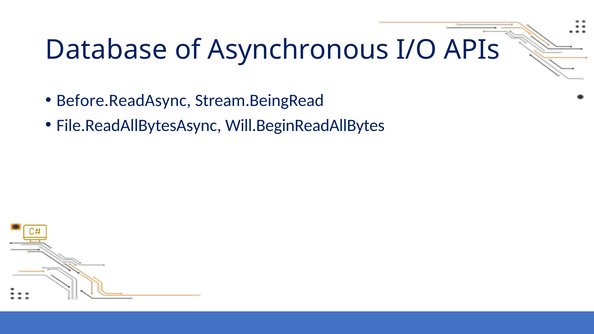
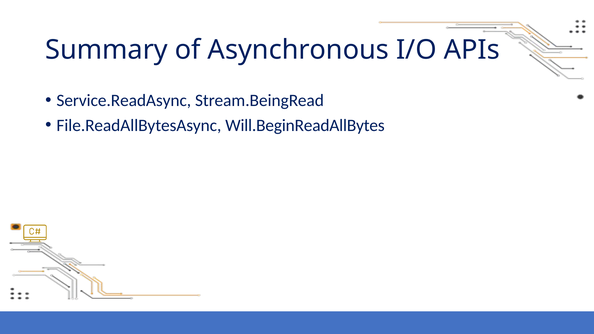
Database: Database -> Summary
Before.ReadAsync: Before.ReadAsync -> Service.ReadAsync
